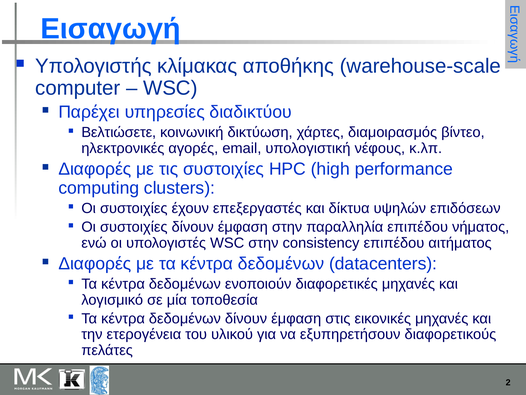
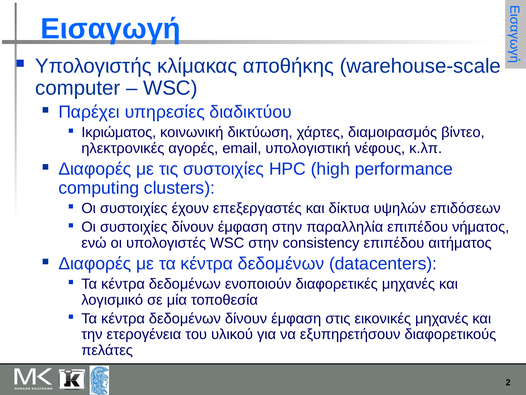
Βελτιώσετε: Βελτιώσετε -> Ικριώματος
